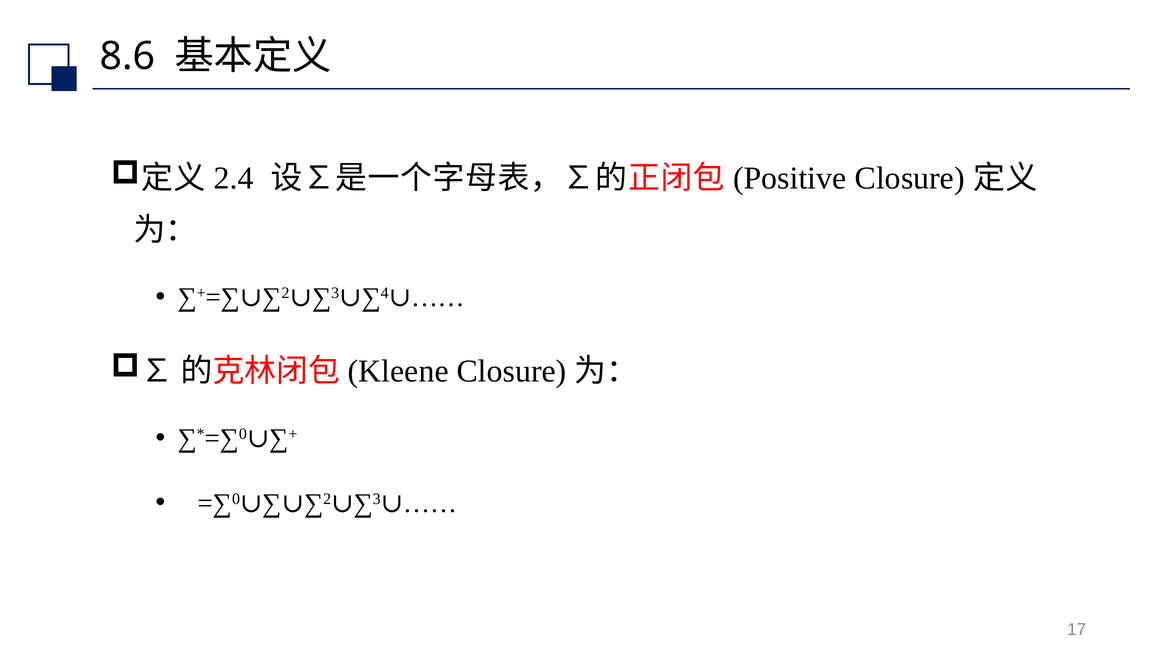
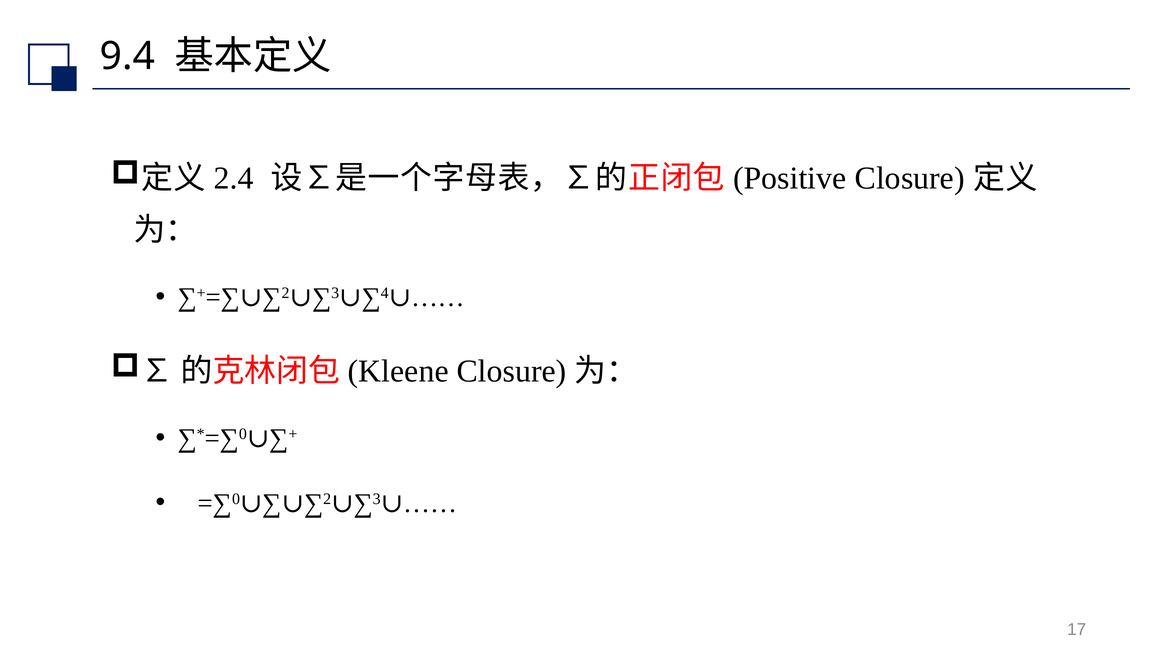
8.6: 8.6 -> 9.4
